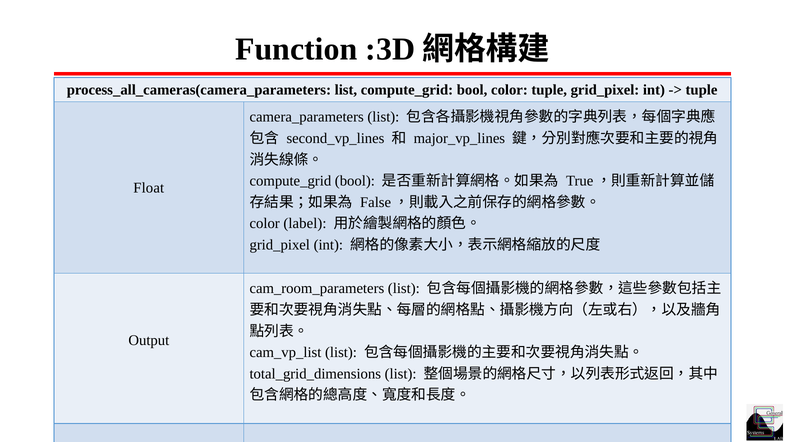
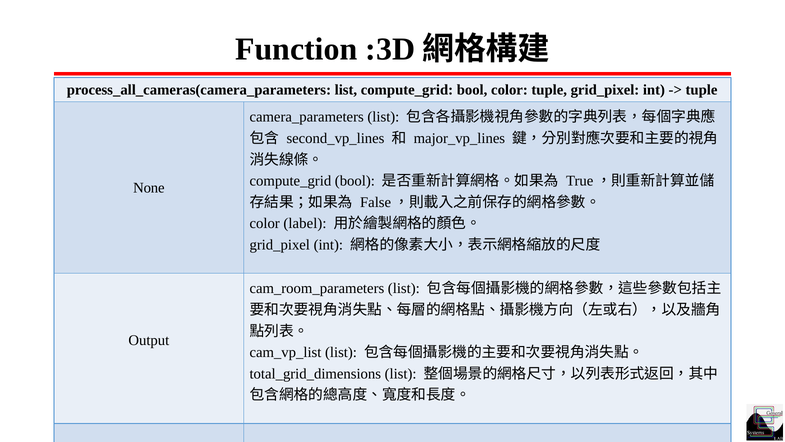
Float: Float -> None
